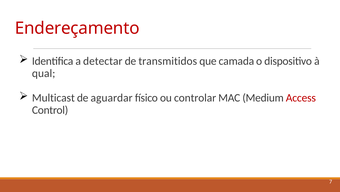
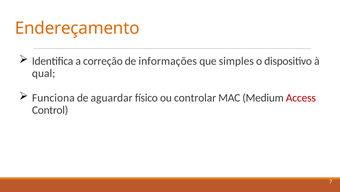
Endereçamento colour: red -> orange
detectar: detectar -> correção
transmitidos: transmitidos -> informações
camada: camada -> simples
Multicast: Multicast -> Funciona
